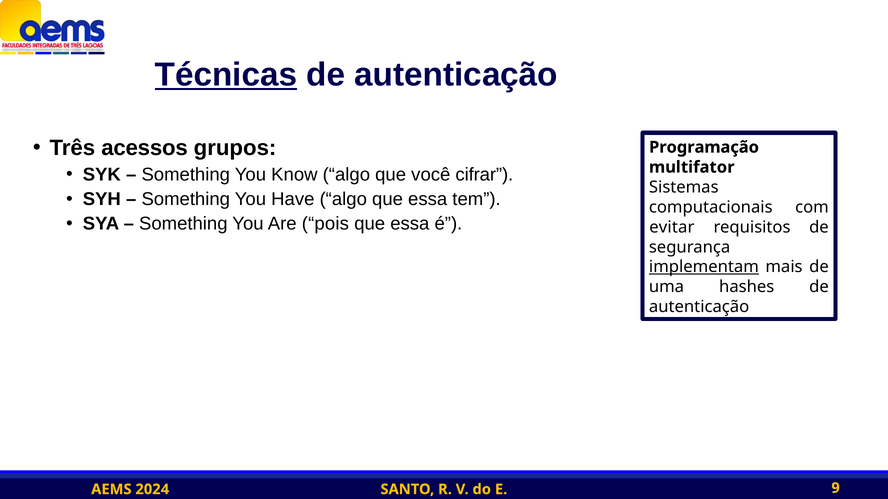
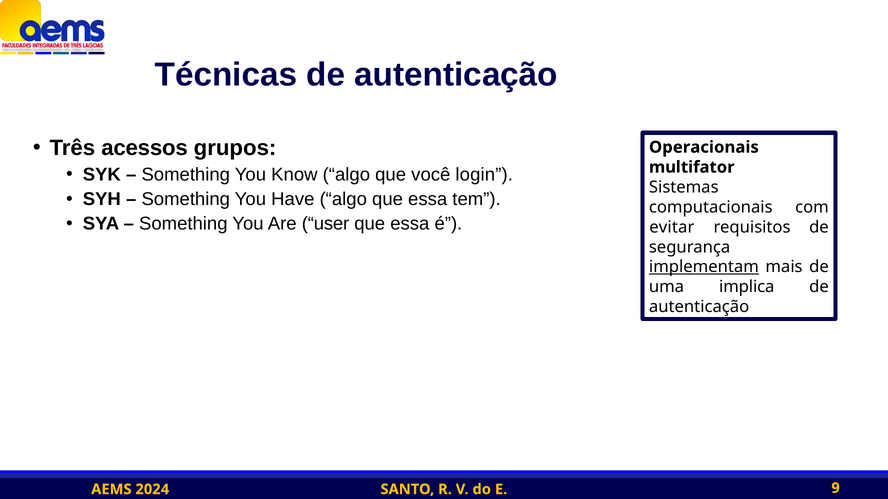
Técnicas underline: present -> none
Programação: Programação -> Operacionais
cifrar: cifrar -> login
pois: pois -> user
hashes: hashes -> implica
